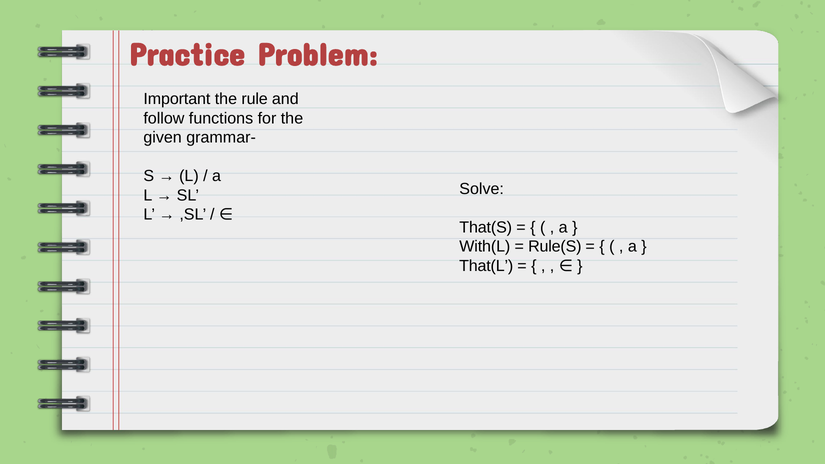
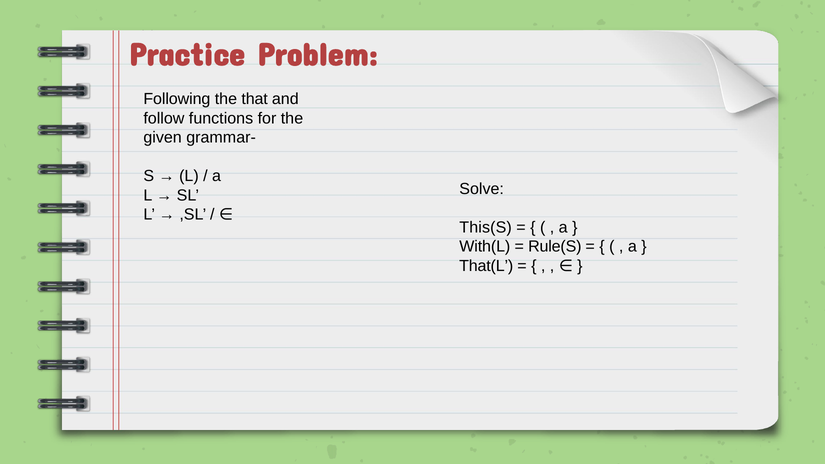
Important: Important -> Following
rule: rule -> that
That(S: That(S -> This(S
